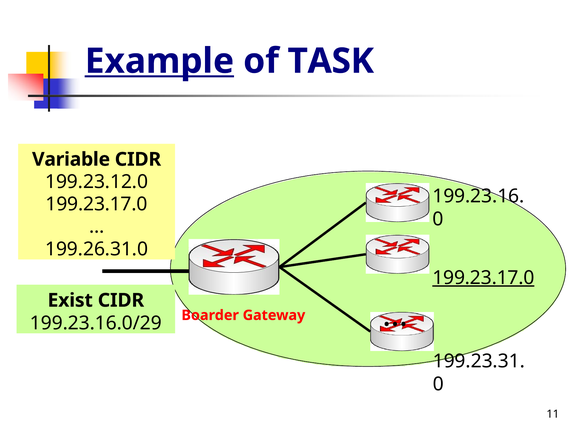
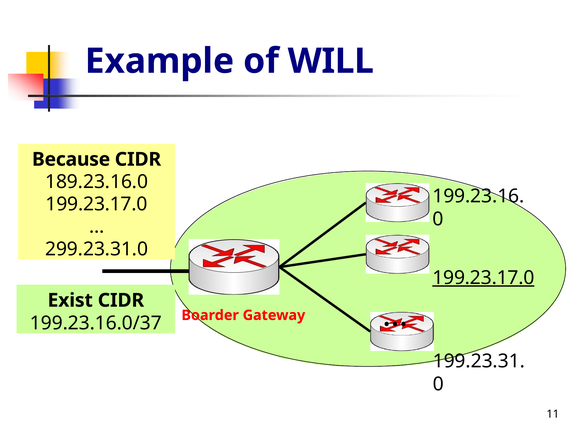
Example underline: present -> none
TASK: TASK -> WILL
Variable: Variable -> Because
199.23.12.0: 199.23.12.0 -> 189.23.16.0
199.26.31.0: 199.26.31.0 -> 299.23.31.0
199.23.16.0/29: 199.23.16.0/29 -> 199.23.16.0/37
